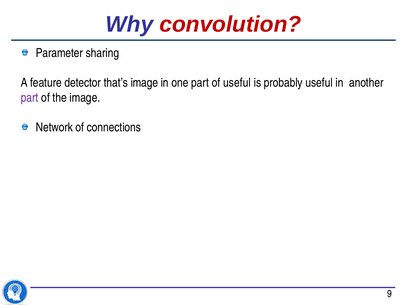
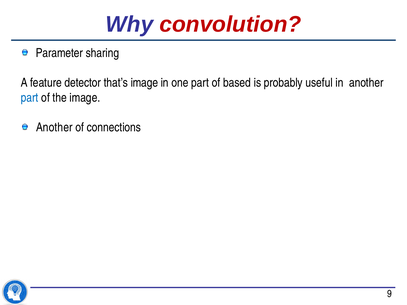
of useful: useful -> based
part at (30, 98) colour: purple -> blue
Network at (54, 128): Network -> Another
